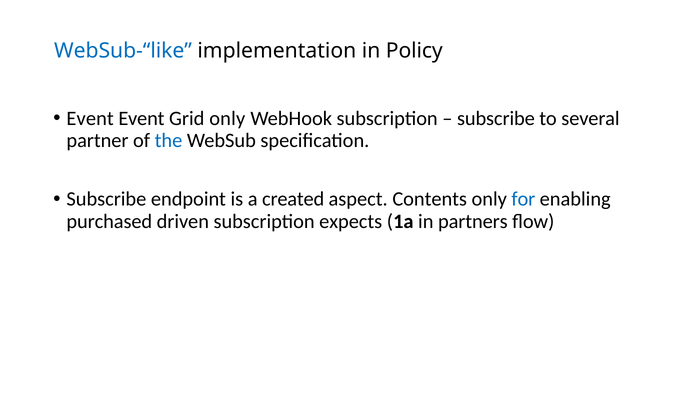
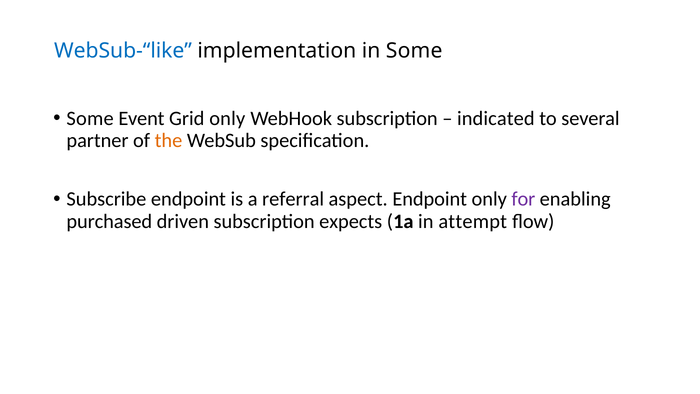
in Policy: Policy -> Some
Event at (90, 118): Event -> Some
subscribe at (496, 118): subscribe -> indicated
the colour: blue -> orange
created: created -> referral
aspect Contents: Contents -> Endpoint
for colour: blue -> purple
partners: partners -> attempt
